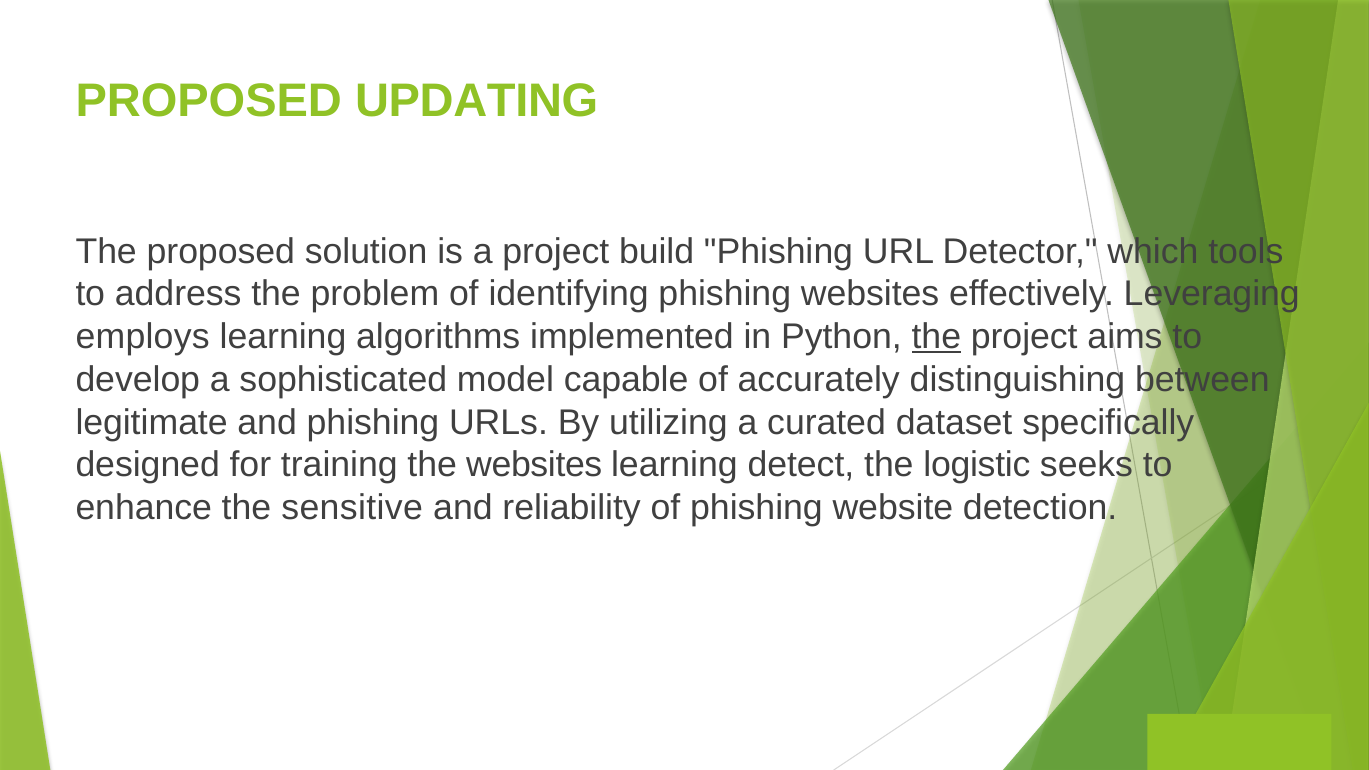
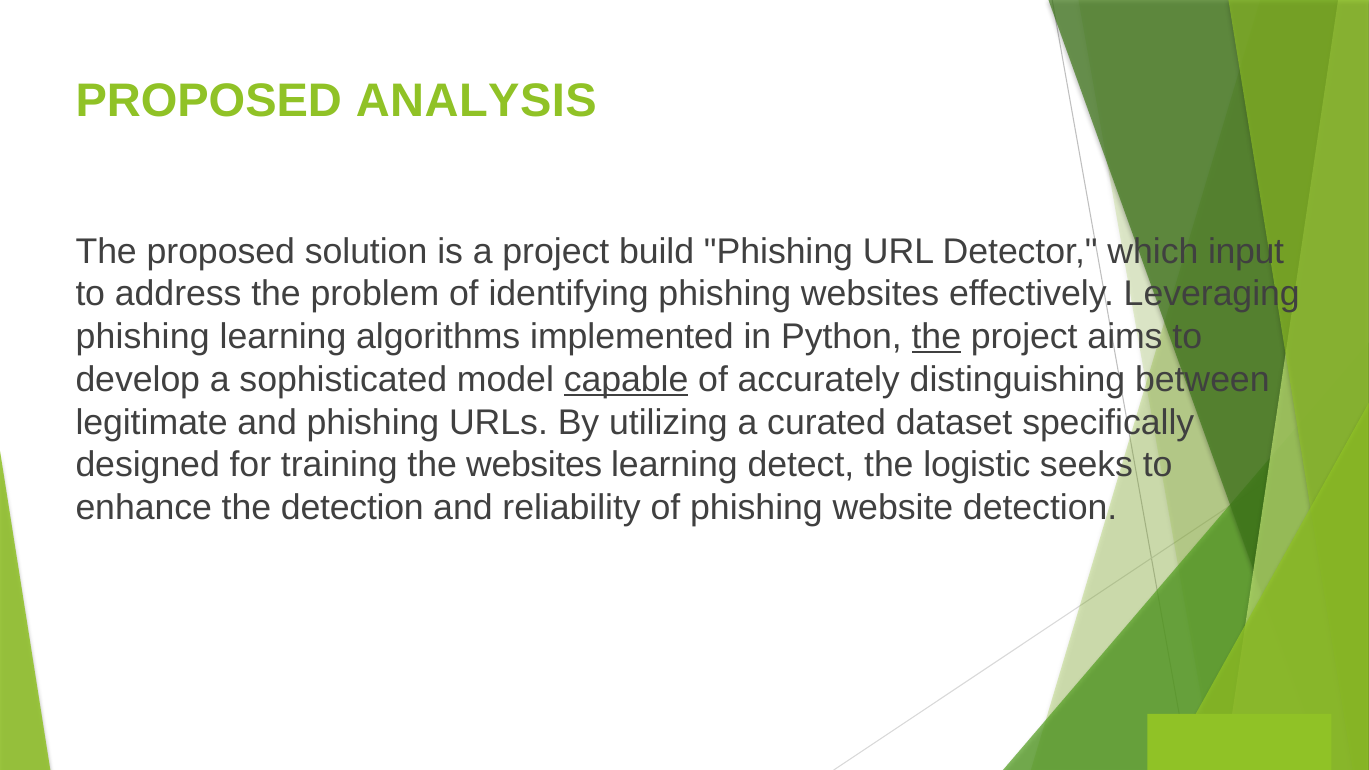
UPDATING: UPDATING -> ANALYSIS
tools: tools -> input
employs at (143, 337): employs -> phishing
capable underline: none -> present
the sensitive: sensitive -> detection
